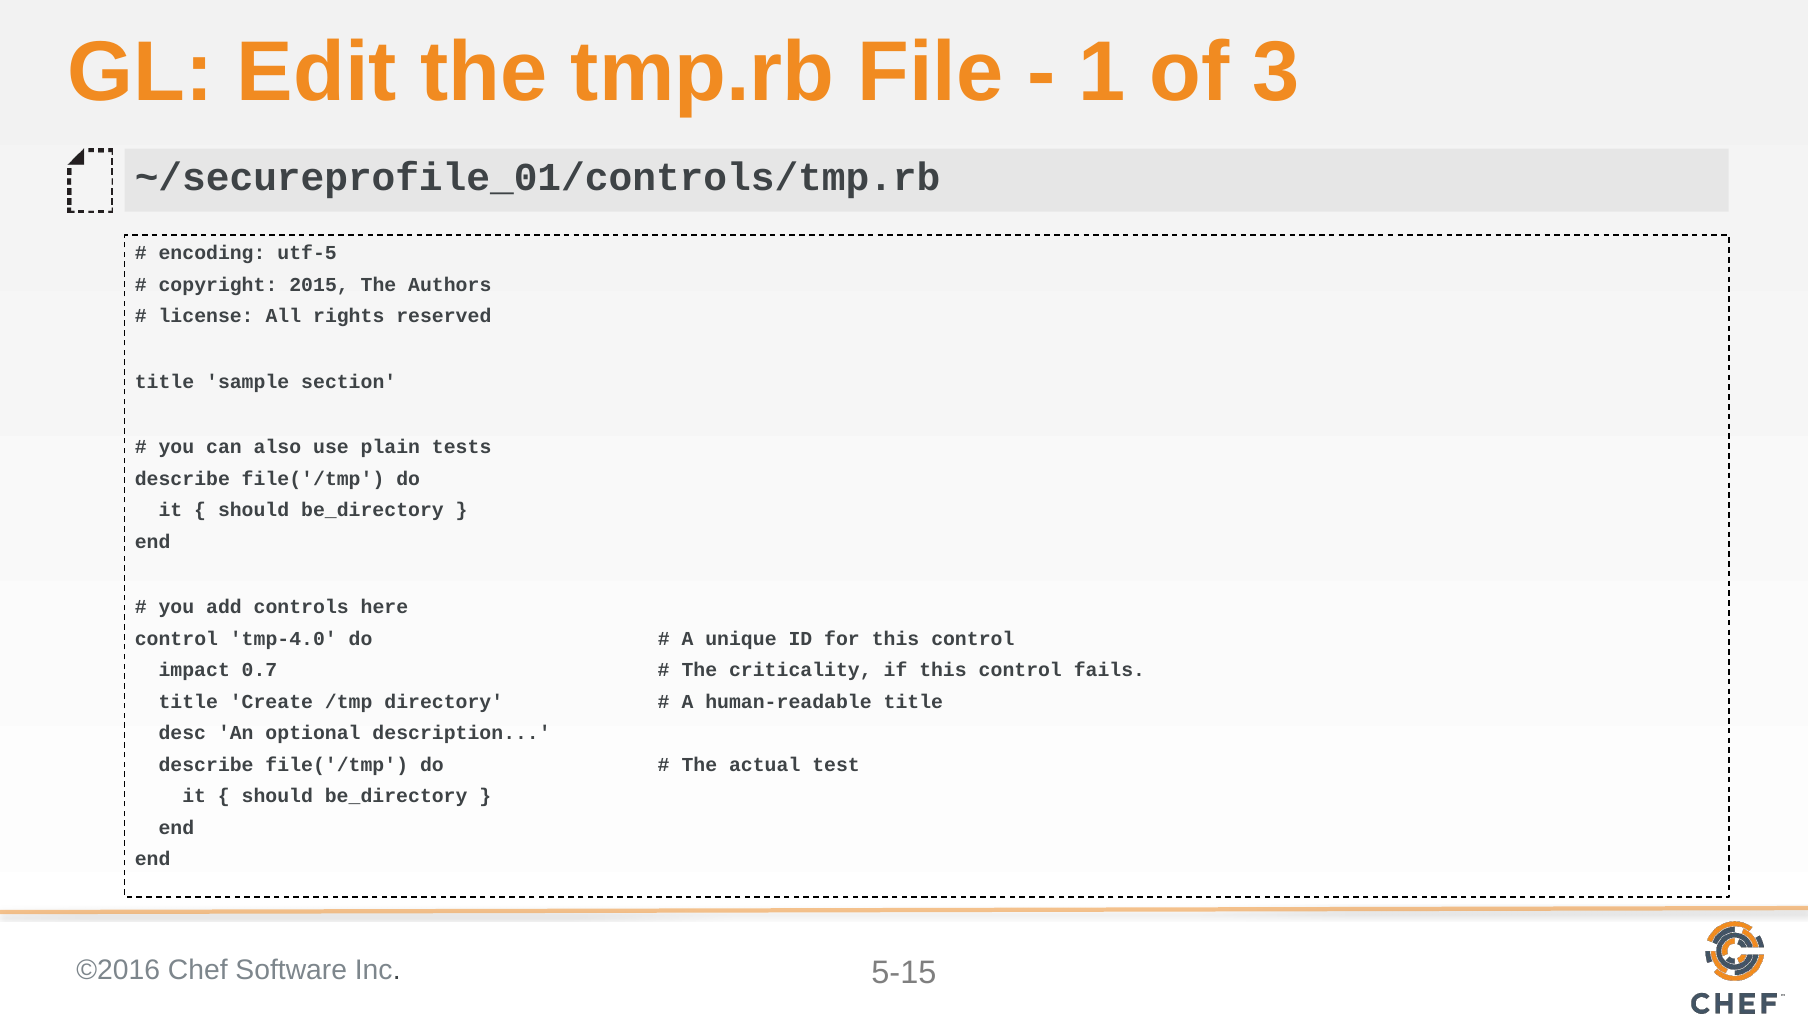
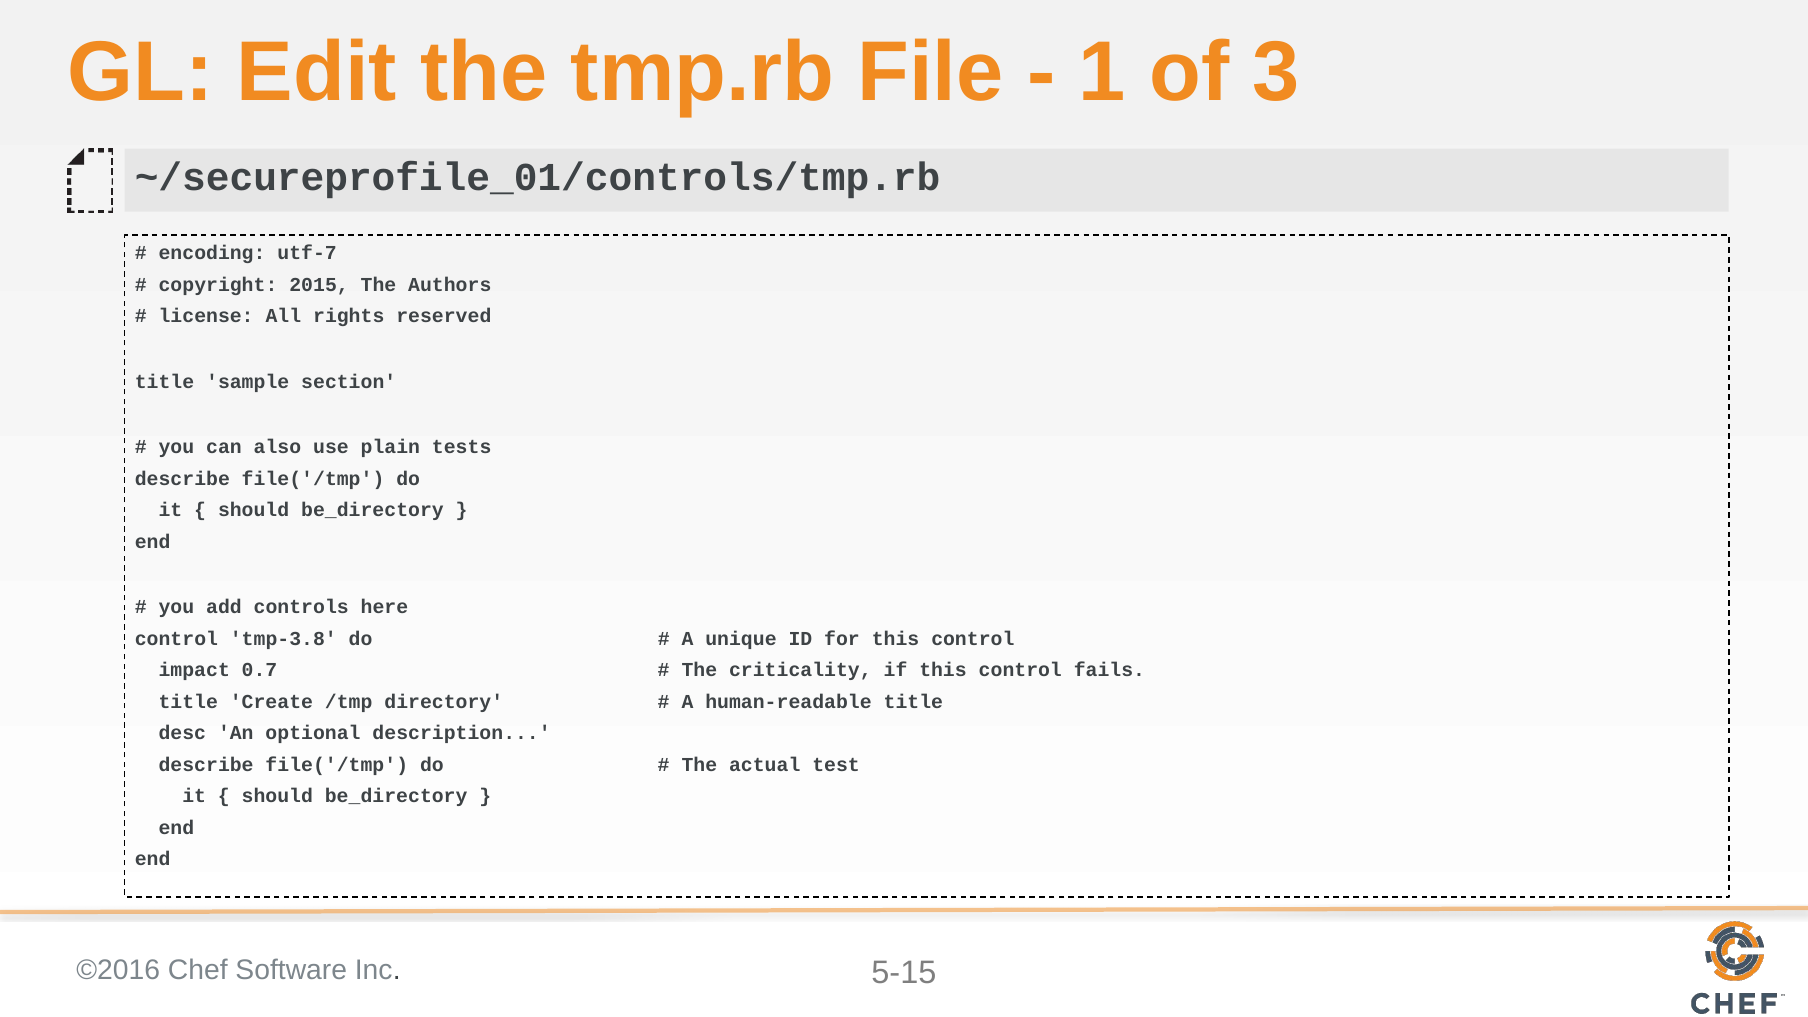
utf-5: utf-5 -> utf-7
tmp-4.0: tmp-4.0 -> tmp-3.8
